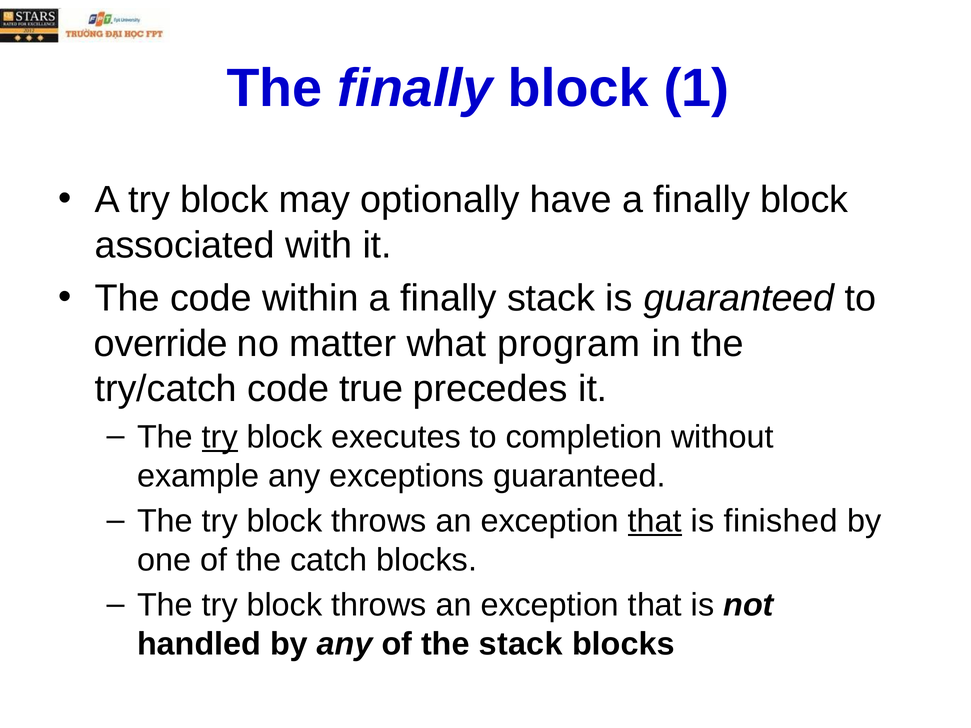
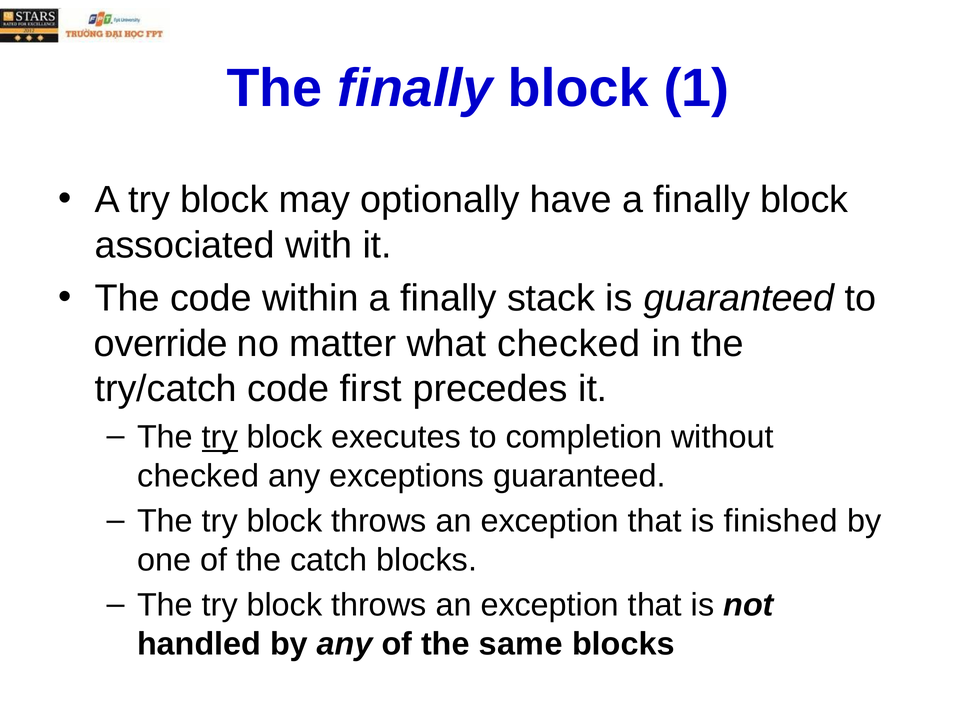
what program: program -> checked
true: true -> first
example at (198, 476): example -> checked
that at (655, 521) underline: present -> none
the stack: stack -> same
